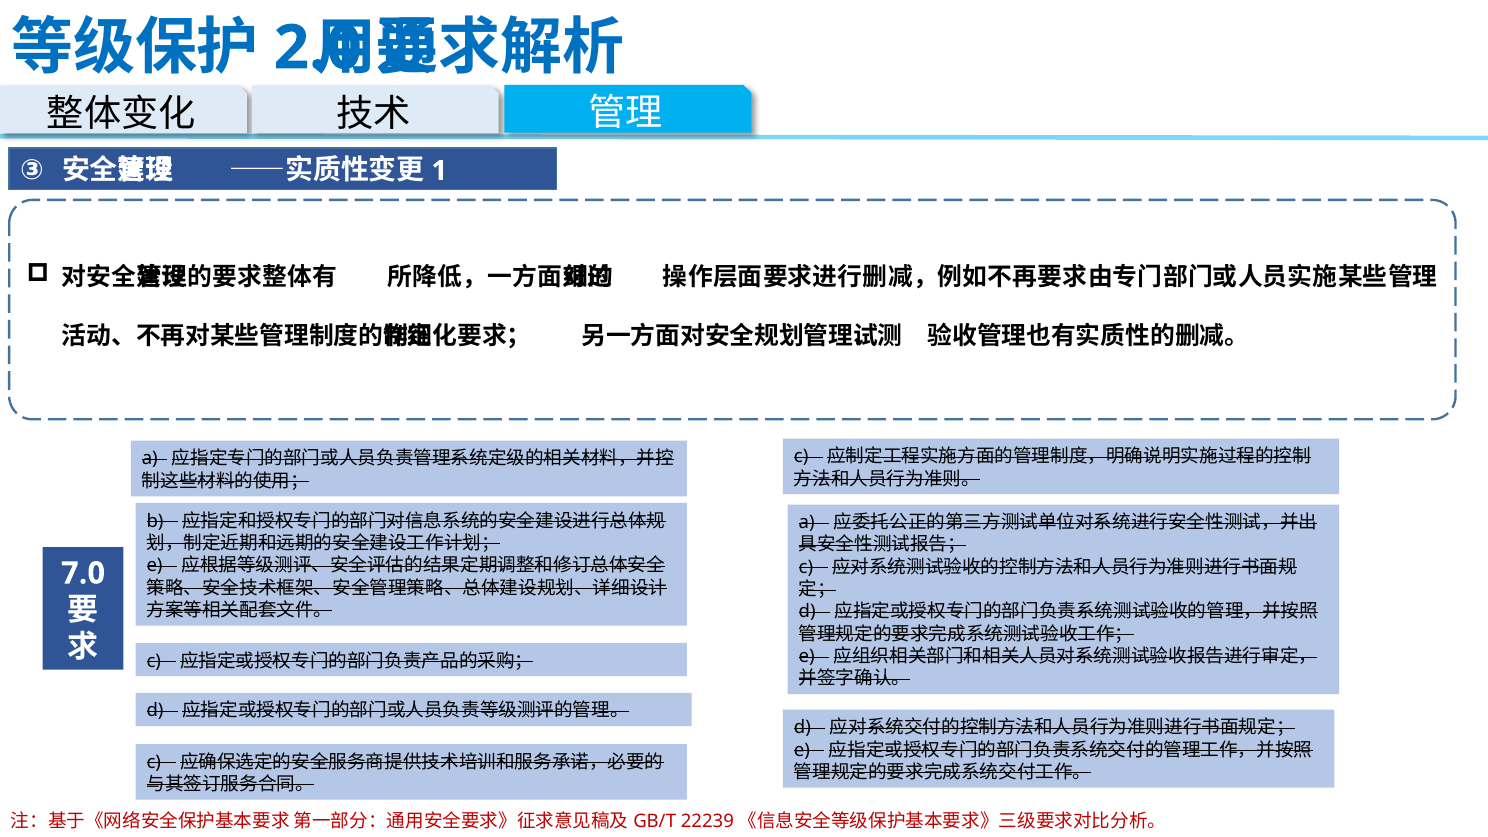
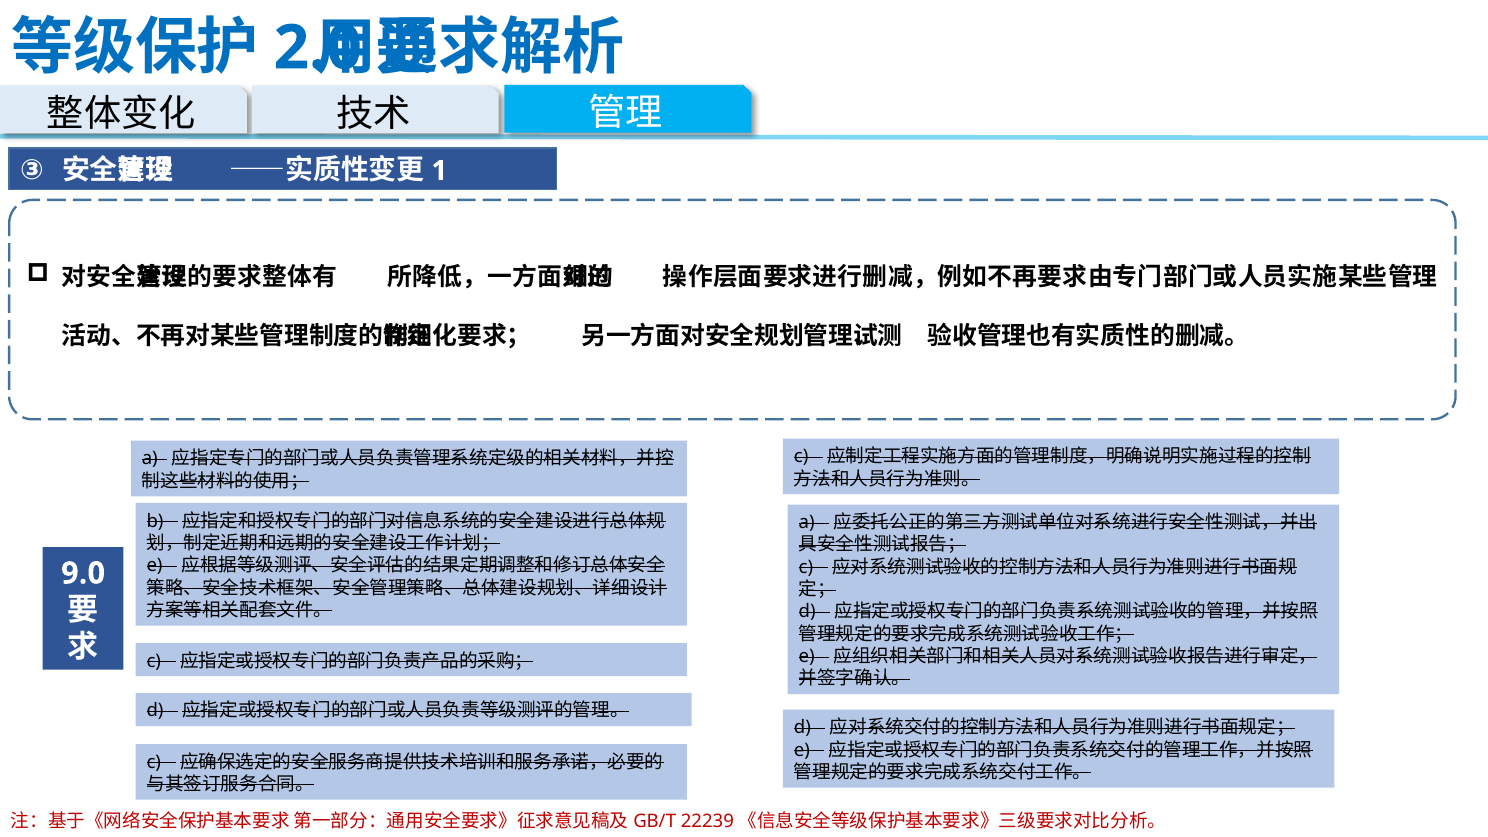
7.0: 7.0 -> 9.0
